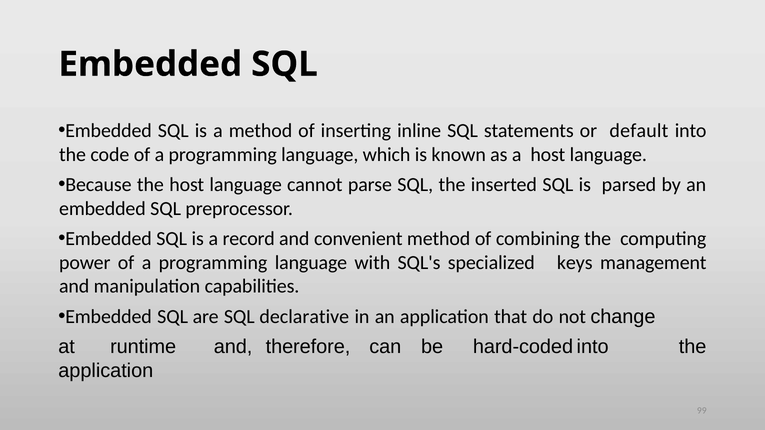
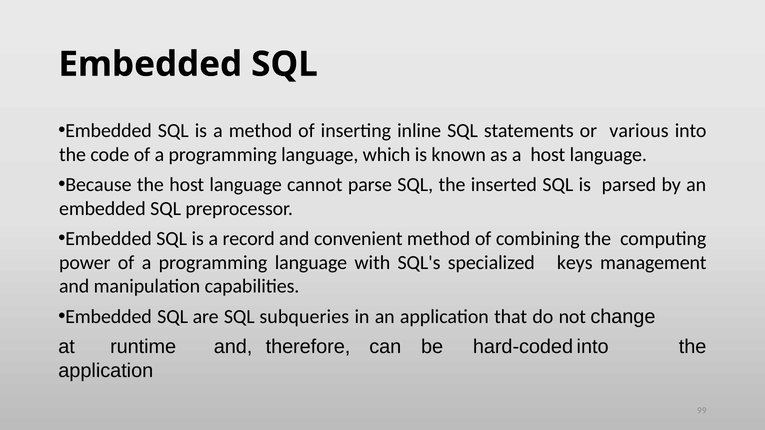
default: default -> various
declarative: declarative -> subqueries
